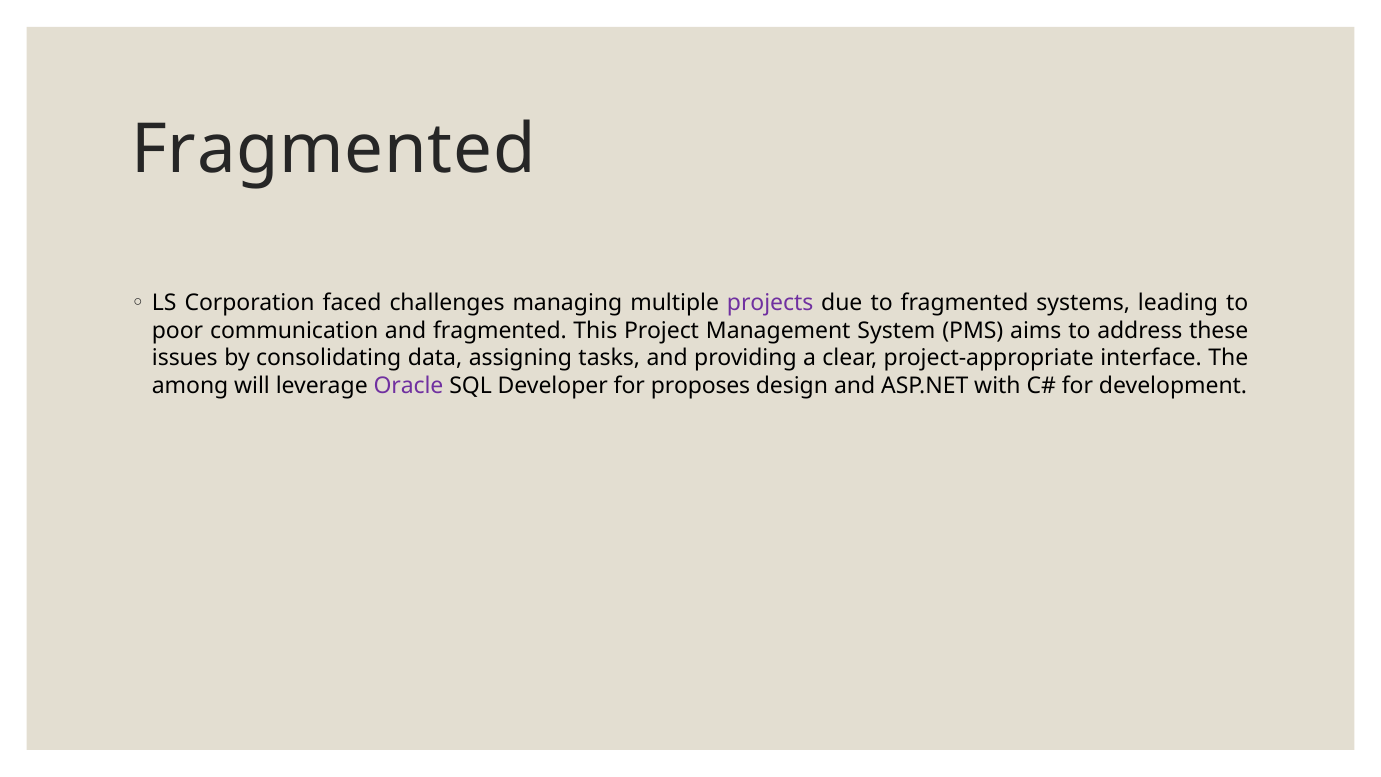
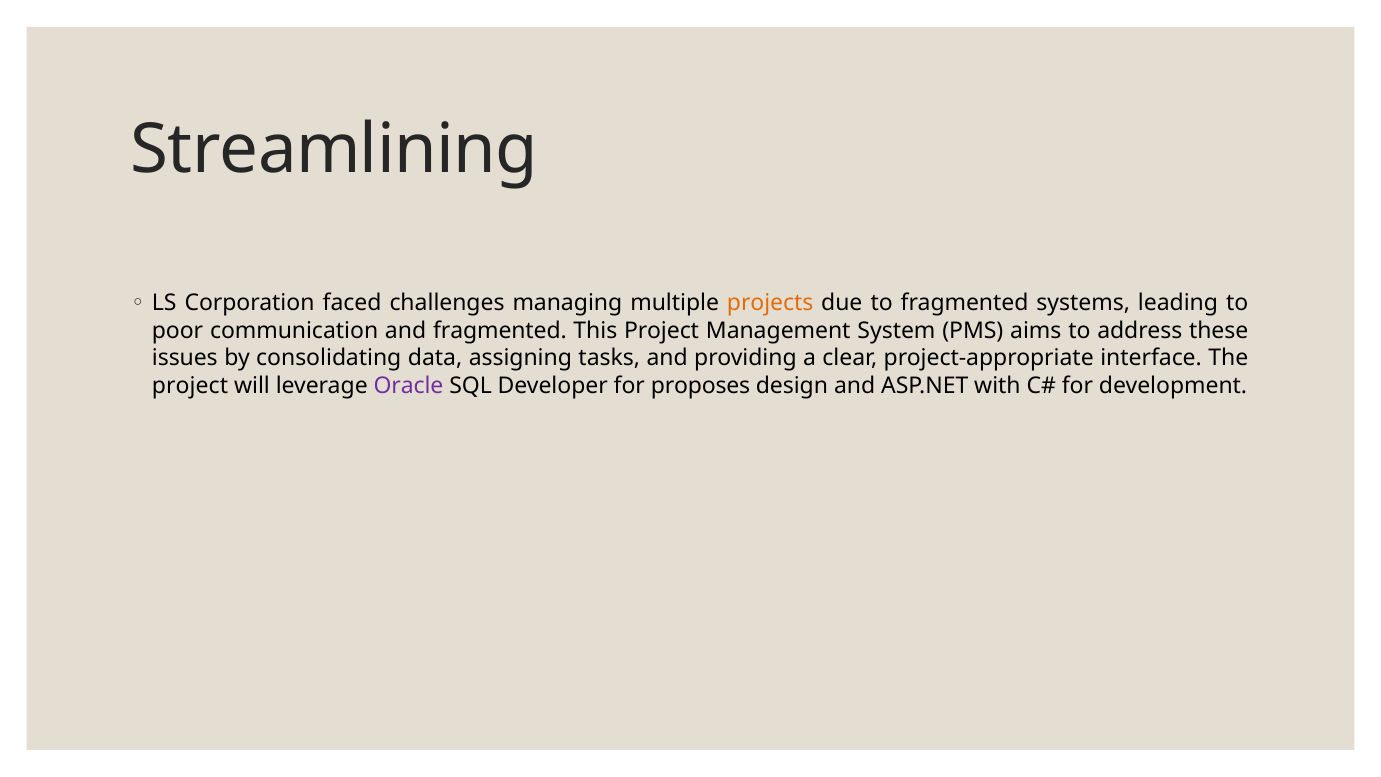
Fragmented at (333, 150): Fragmented -> Streamlining
projects colour: purple -> orange
among at (190, 386): among -> project
